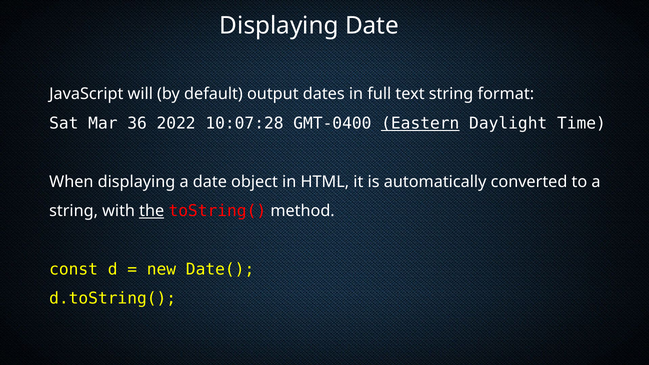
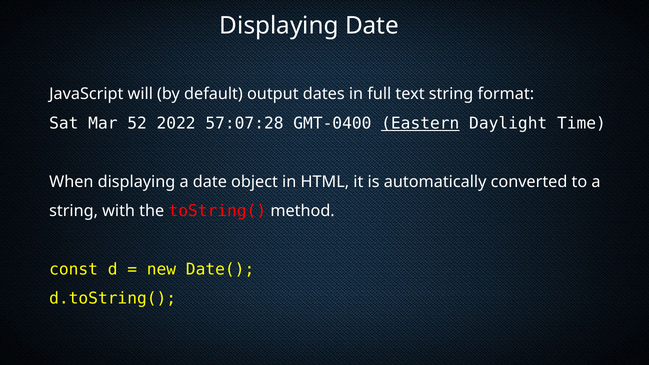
36: 36 -> 52
10:07:28: 10:07:28 -> 57:07:28
the underline: present -> none
